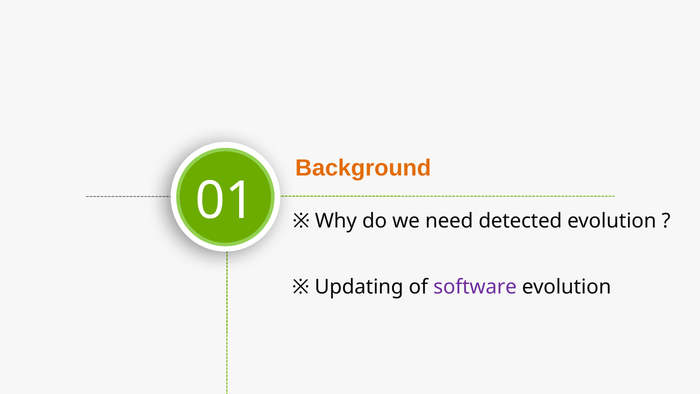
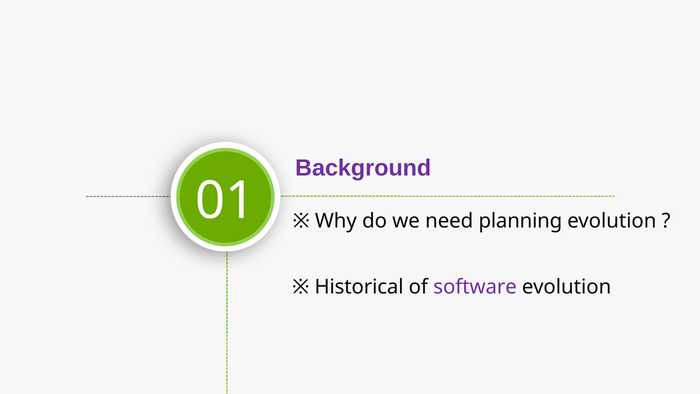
Background colour: orange -> purple
detected: detected -> planning
Updating: Updating -> Historical
